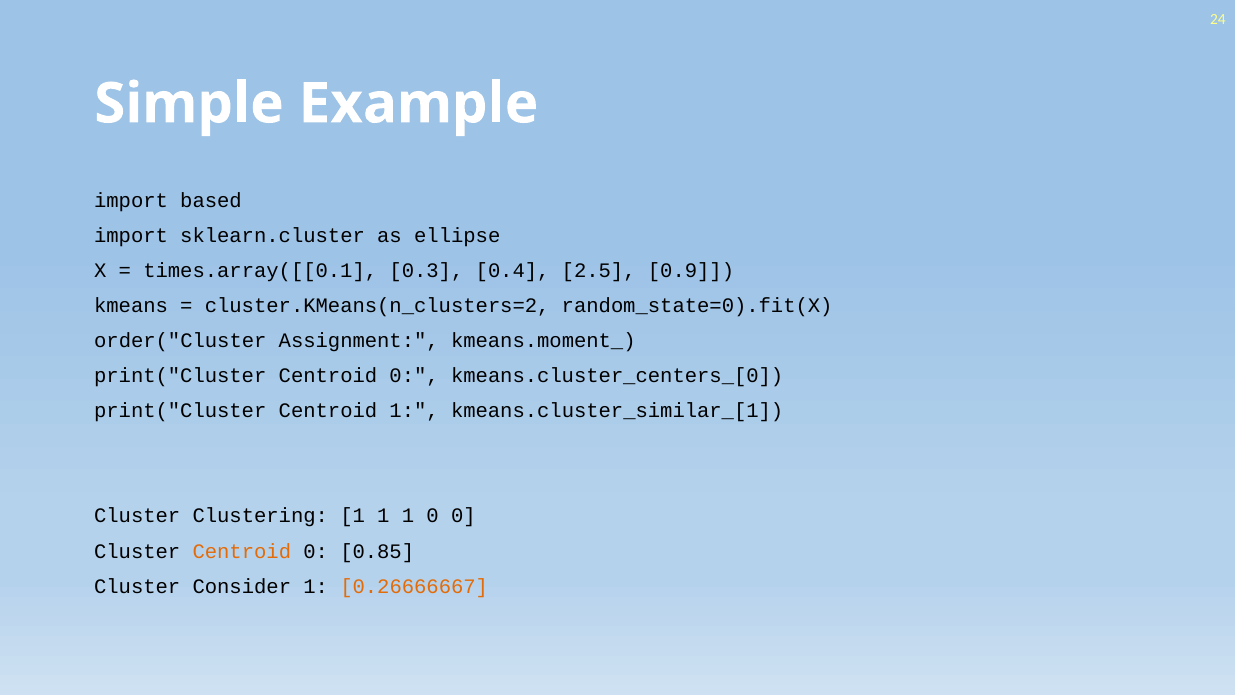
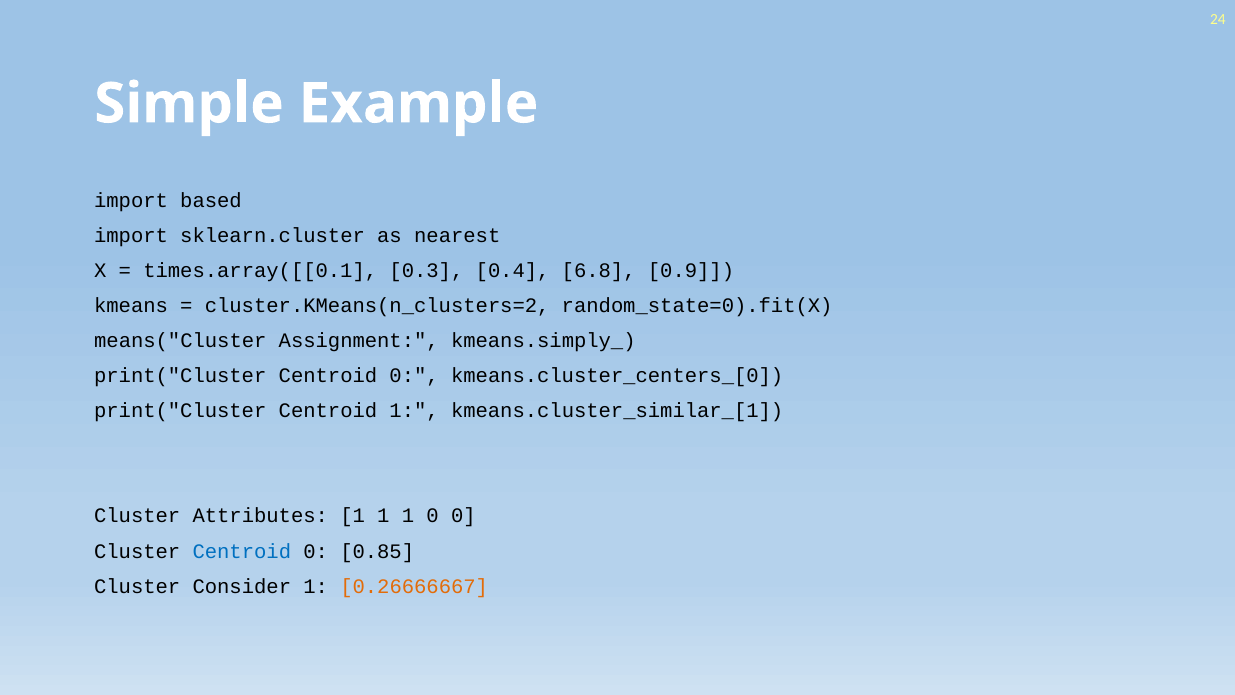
ellipse: ellipse -> nearest
2.5: 2.5 -> 6.8
order("Cluster: order("Cluster -> means("Cluster
kmeans.moment_: kmeans.moment_ -> kmeans.simply_
Clustering: Clustering -> Attributes
Centroid at (242, 551) colour: orange -> blue
